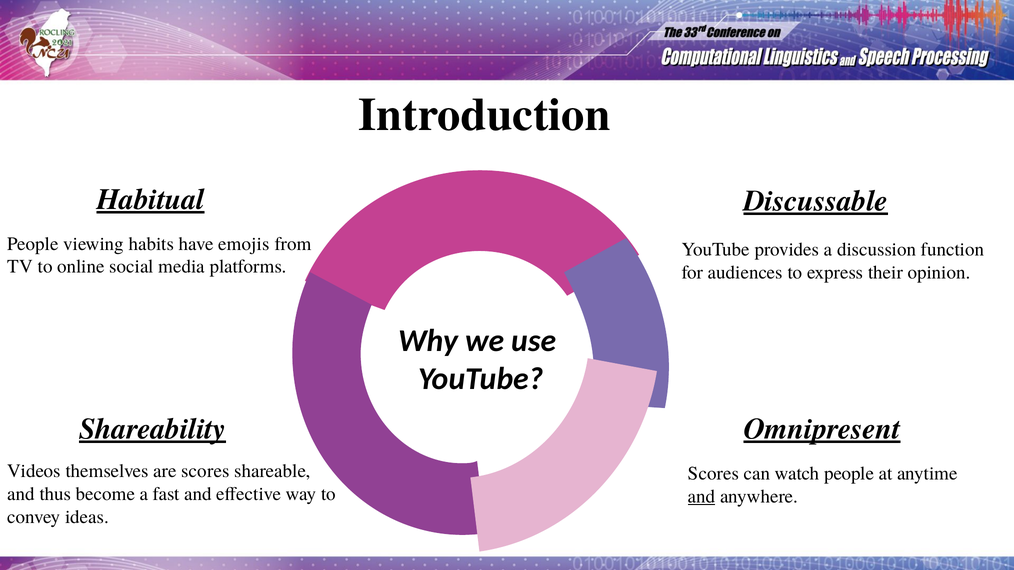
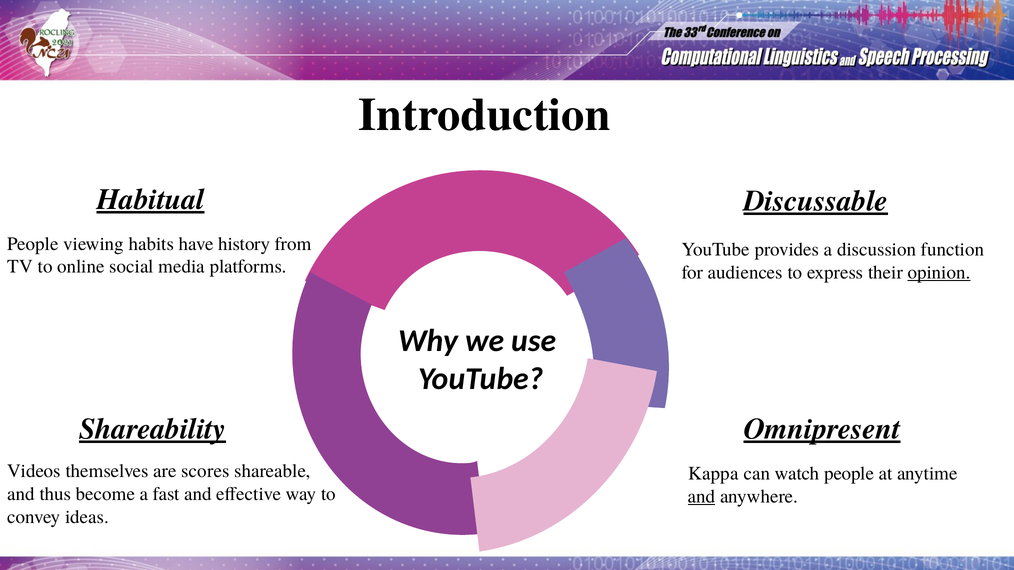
emojis: emojis -> history
opinion underline: none -> present
Scores at (713, 474): Scores -> Kappa
